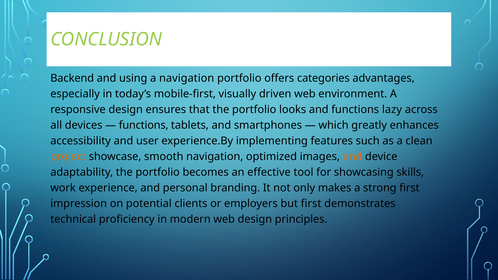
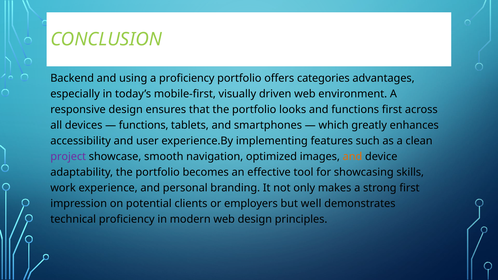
a navigation: navigation -> proficiency
functions lazy: lazy -> first
project colour: orange -> purple
but first: first -> well
